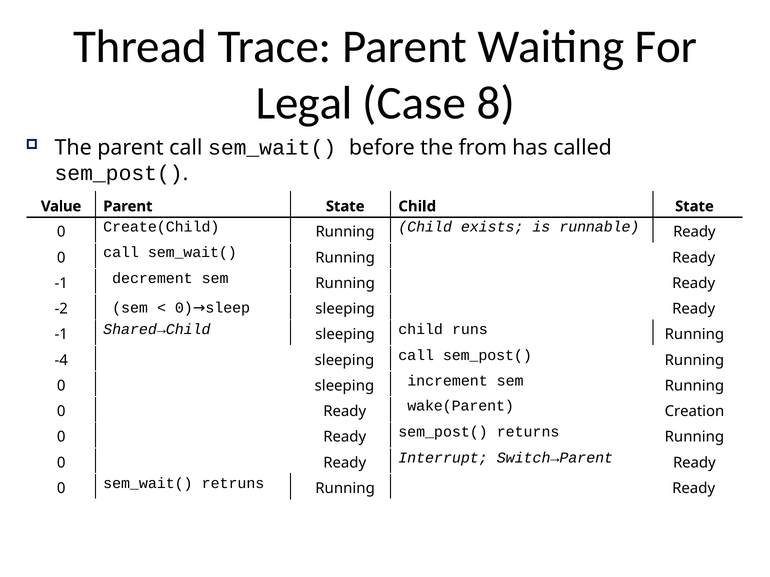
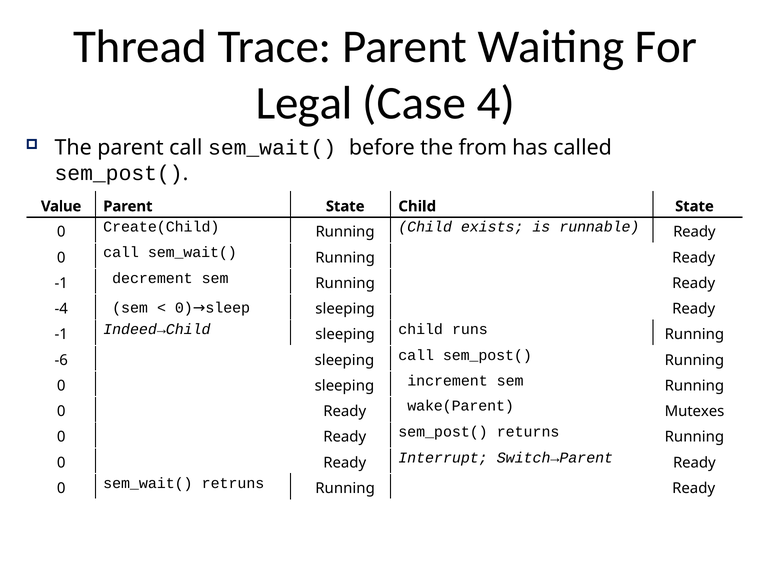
8: 8 -> 4
-2: -2 -> -4
Shared→Child: Shared→Child -> Indeed→Child
-4: -4 -> -6
Creation: Creation -> Mutexes
